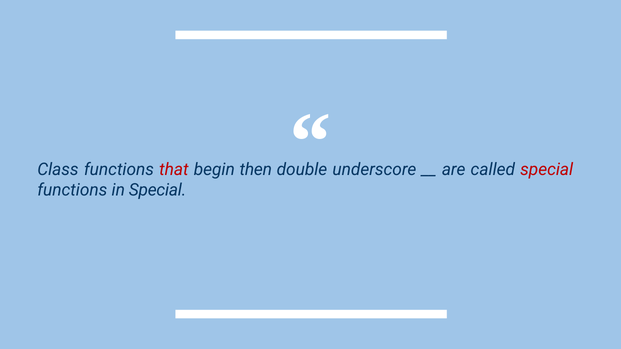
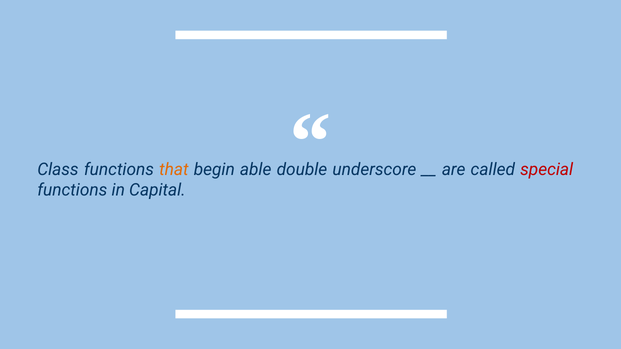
that colour: red -> orange
then: then -> able
in Special: Special -> Capital
